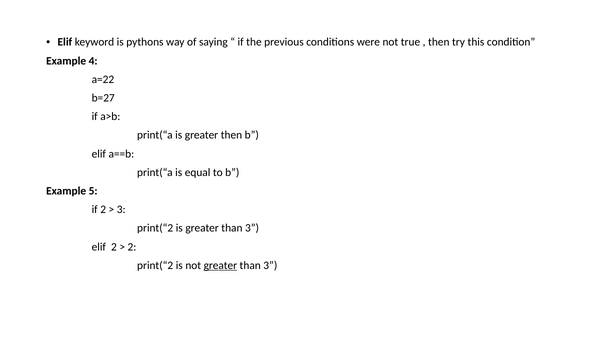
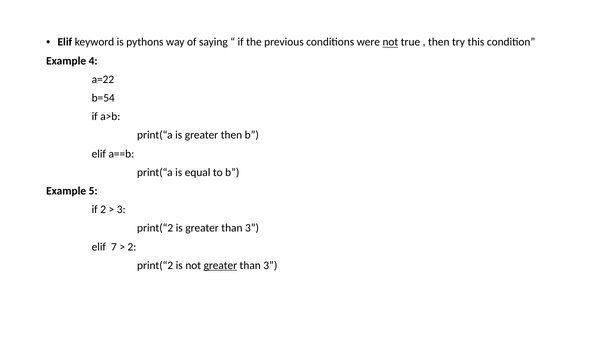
not at (390, 42) underline: none -> present
b=27: b=27 -> b=54
elif 2: 2 -> 7
